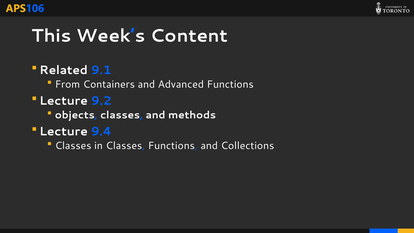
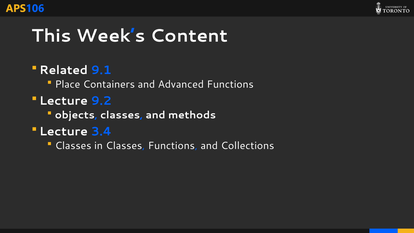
From: From -> Place
9.4: 9.4 -> 3.4
